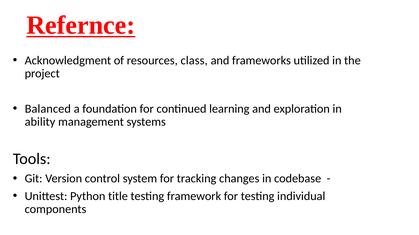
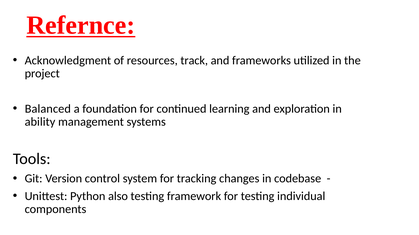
class: class -> track
title: title -> also
